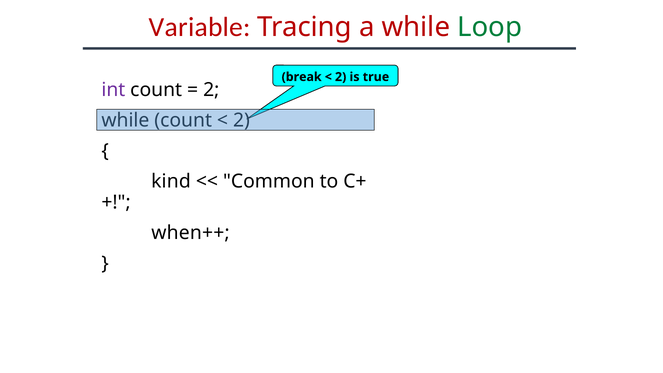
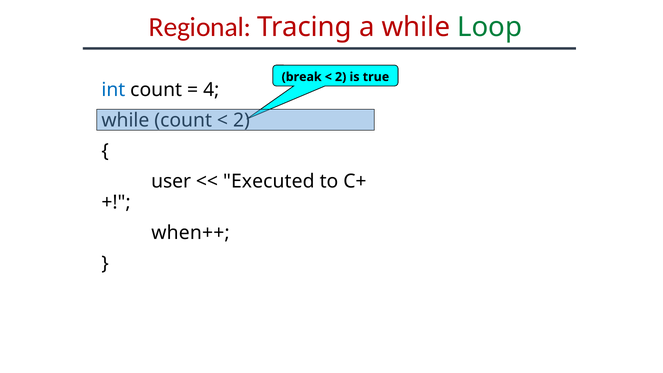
Variable: Variable -> Regional
int colour: purple -> blue
2 at (211, 90): 2 -> 4
kind: kind -> user
Common: Common -> Executed
